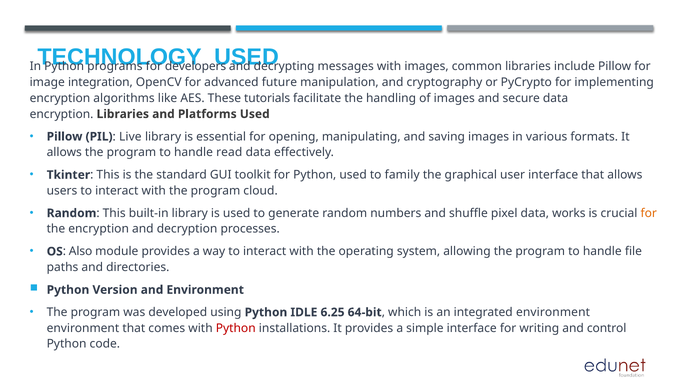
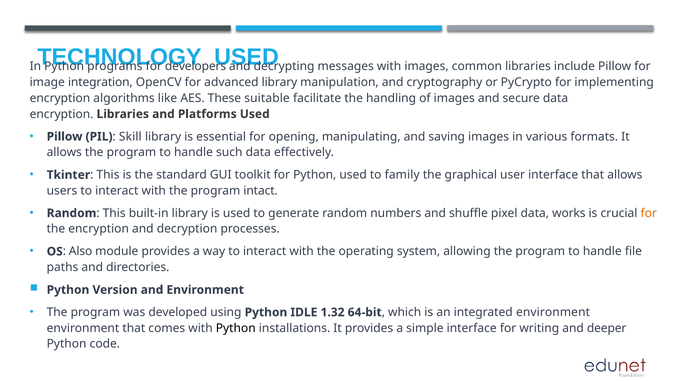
advanced future: future -> library
tutorials: tutorials -> suitable
Live: Live -> Skill
read: read -> such
cloud: cloud -> intact
6.25: 6.25 -> 1.32
Python at (236, 328) colour: red -> black
control: control -> deeper
